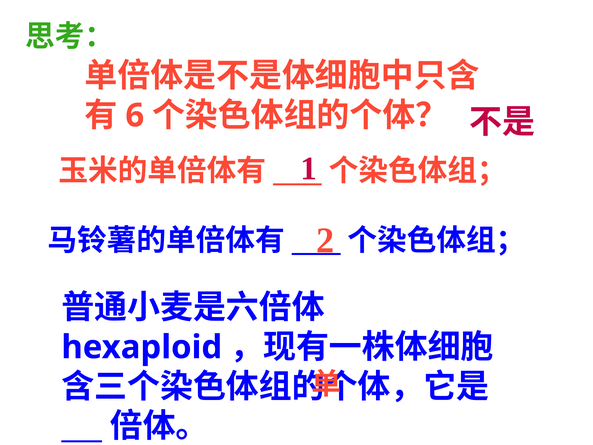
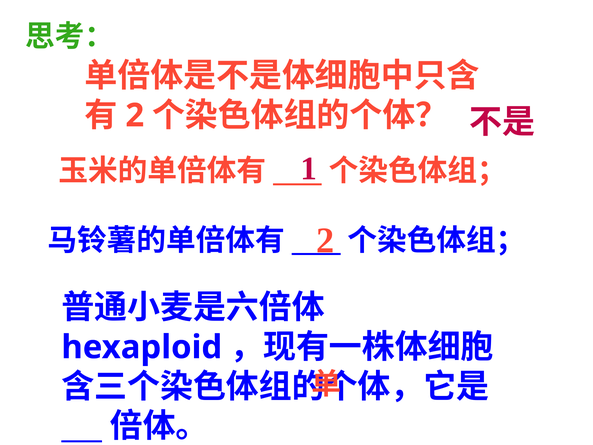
6 at (135, 115): 6 -> 2
